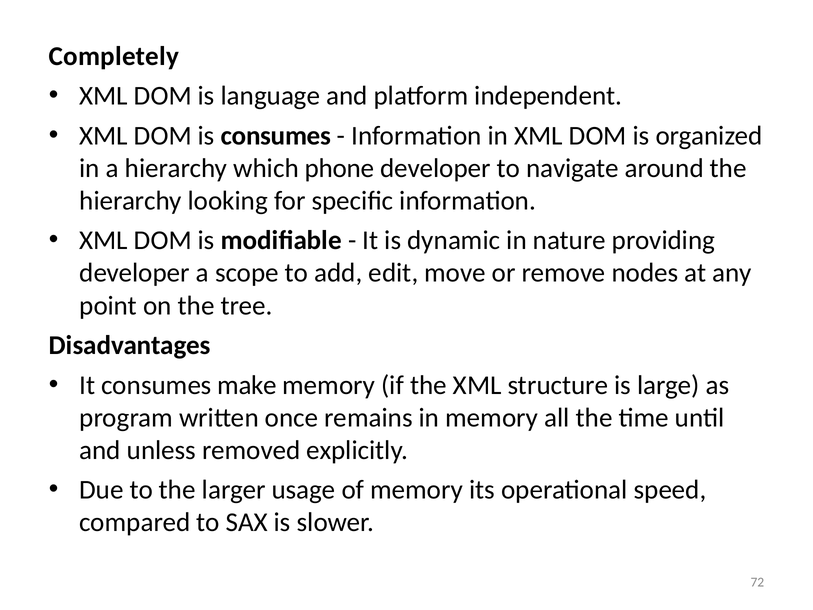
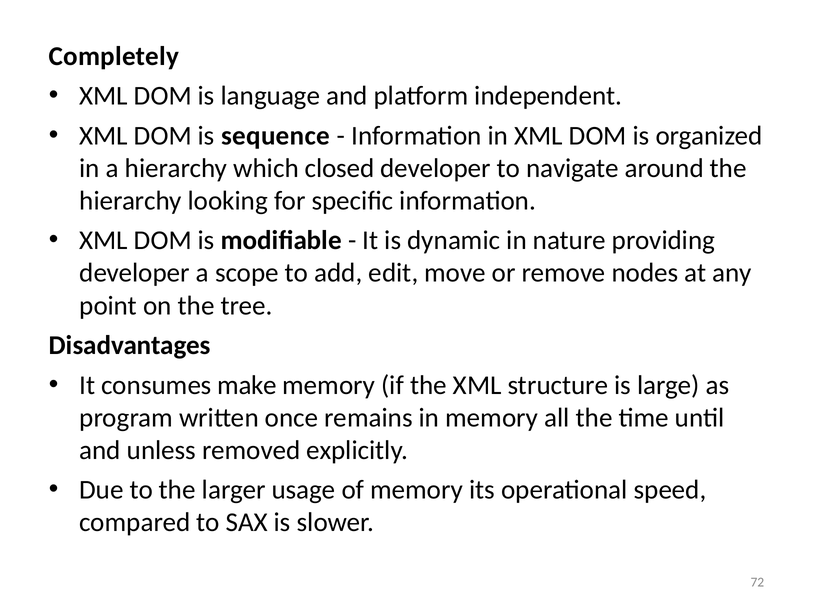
is consumes: consumes -> sequence
phone: phone -> closed
